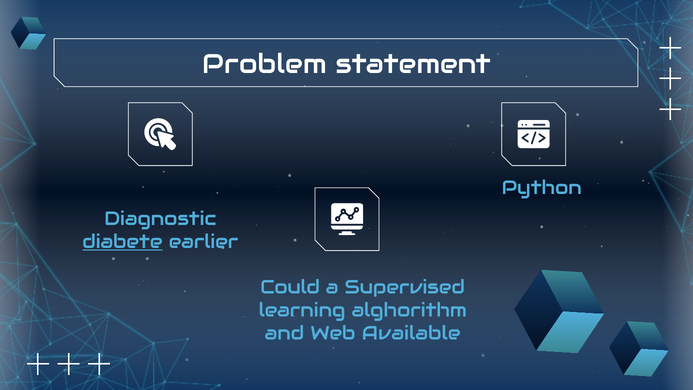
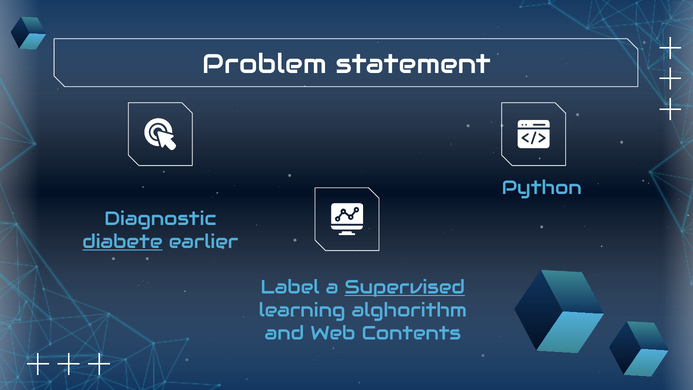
Could: Could -> Label
Supervised underline: none -> present
Available: Available -> Contents
